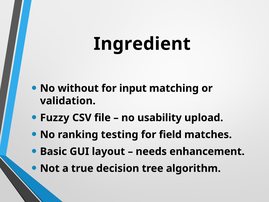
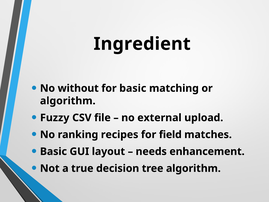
for input: input -> basic
validation at (68, 101): validation -> algorithm
usability: usability -> external
testing: testing -> recipes
